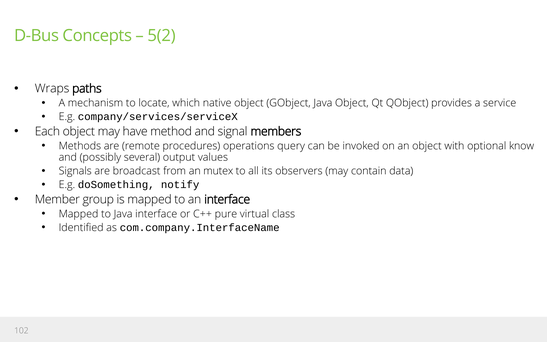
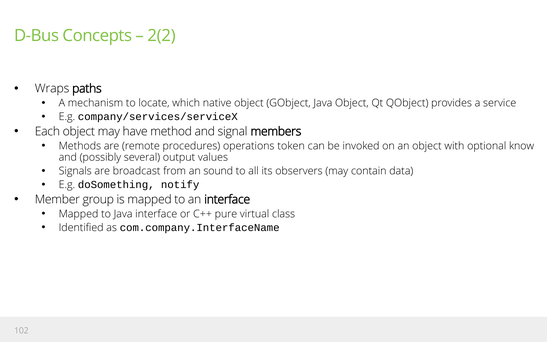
5(2: 5(2 -> 2(2
query: query -> token
mutex: mutex -> sound
